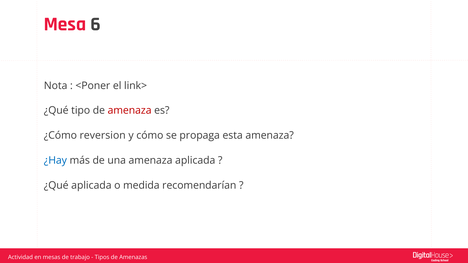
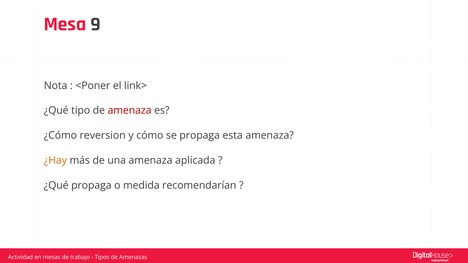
6: 6 -> 9
¿Hay colour: blue -> orange
¿Qué aplicada: aplicada -> propaga
